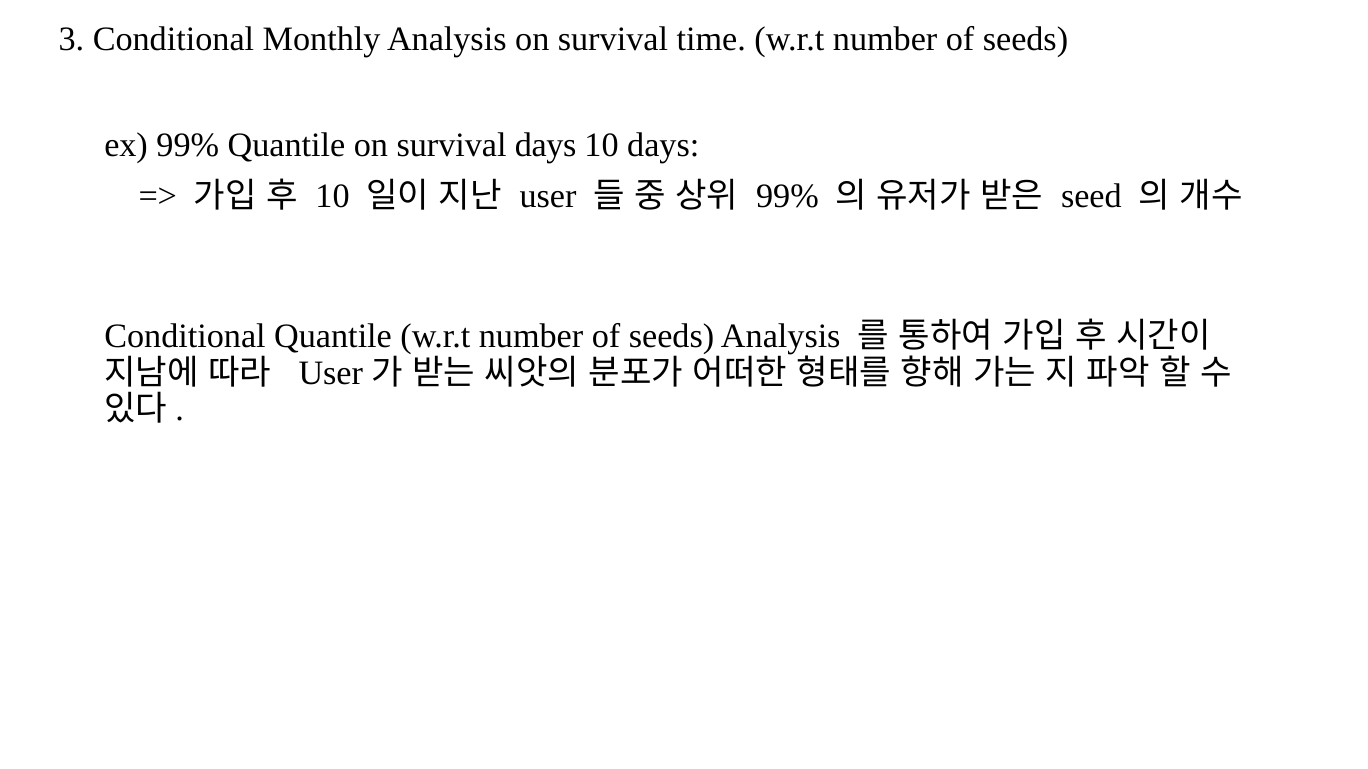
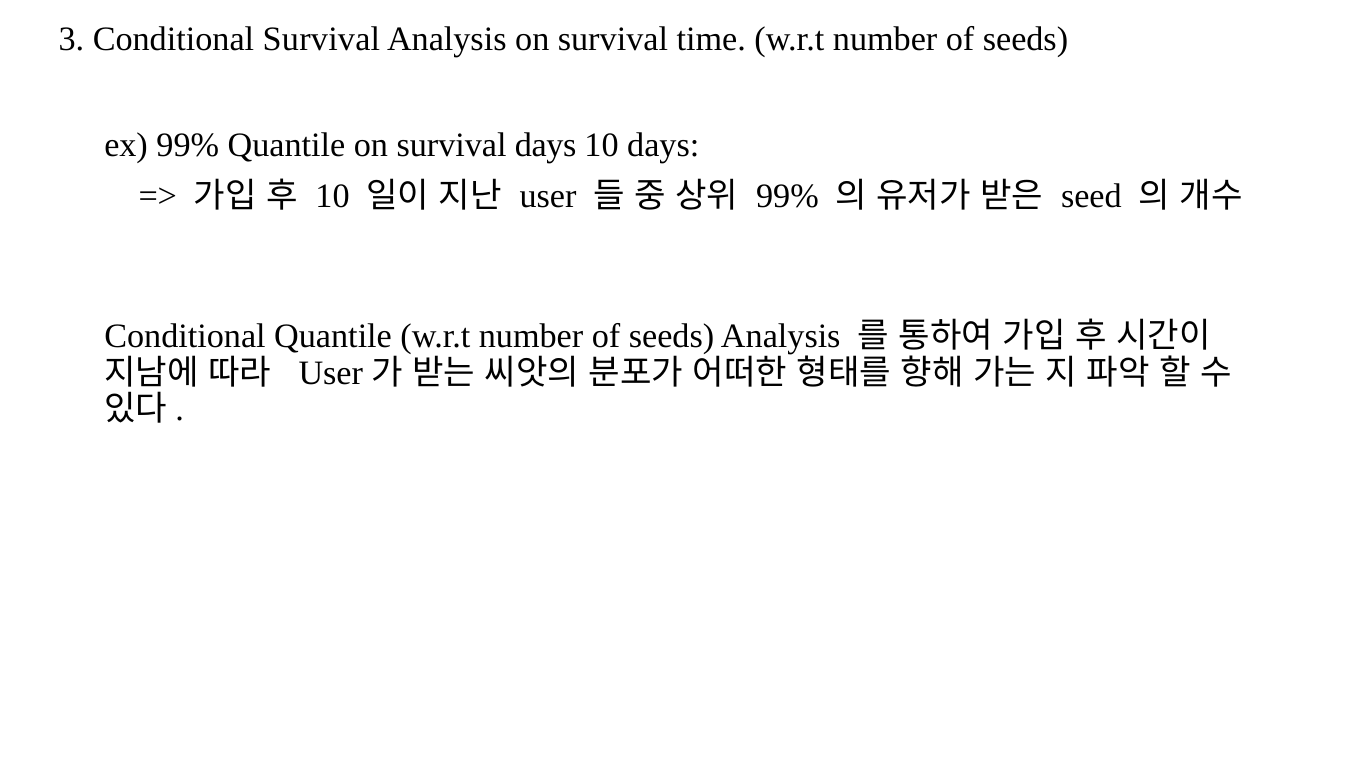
Conditional Monthly: Monthly -> Survival
